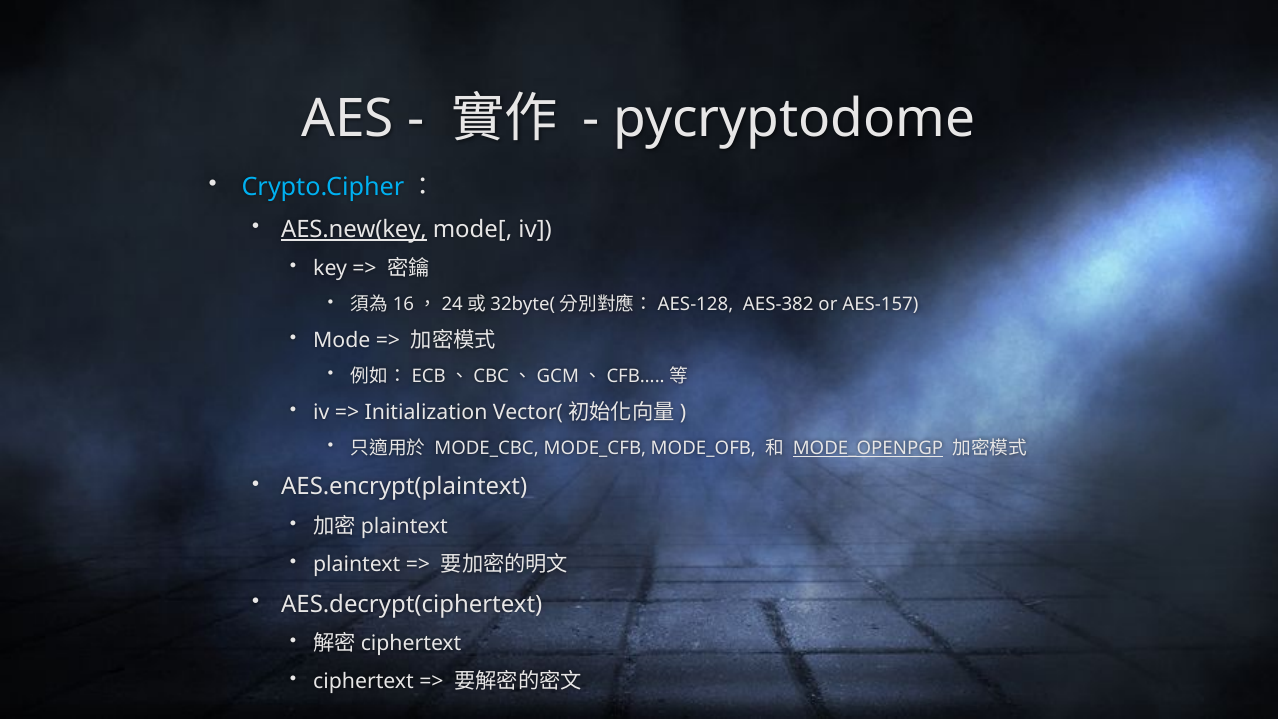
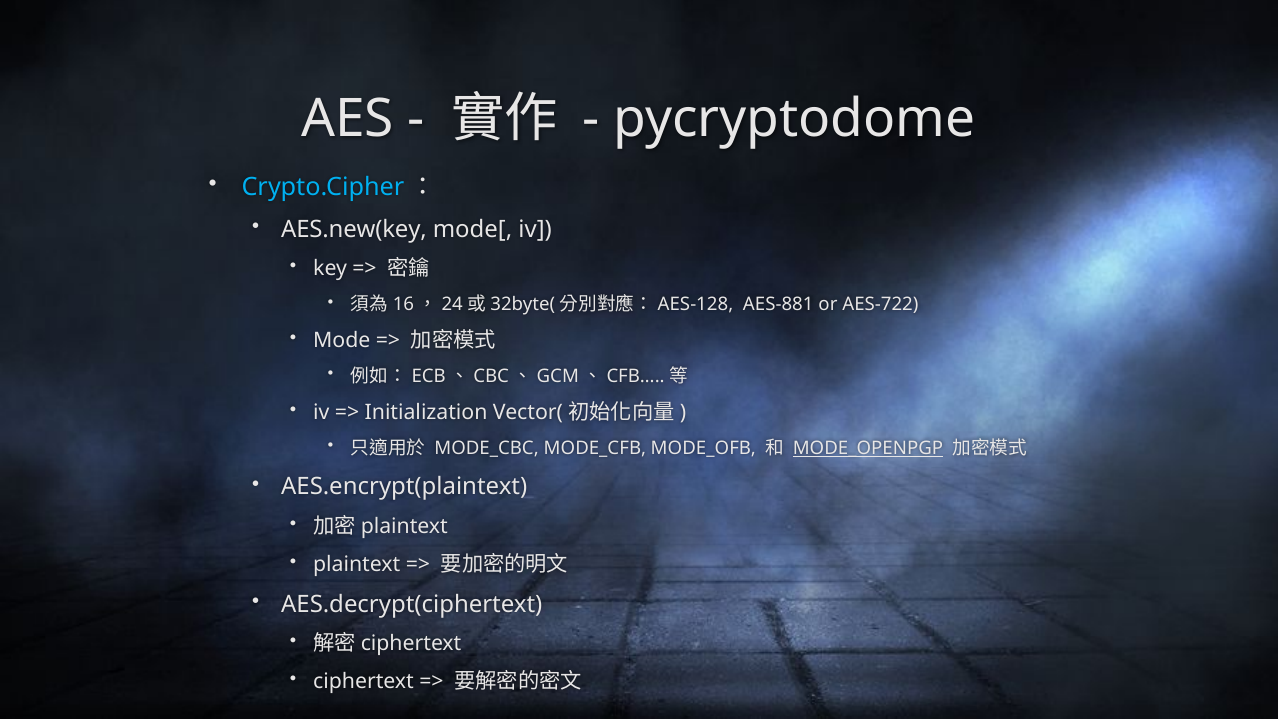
AES.new(key underline: present -> none
AES-382: AES-382 -> AES-881
AES-157: AES-157 -> AES-722
